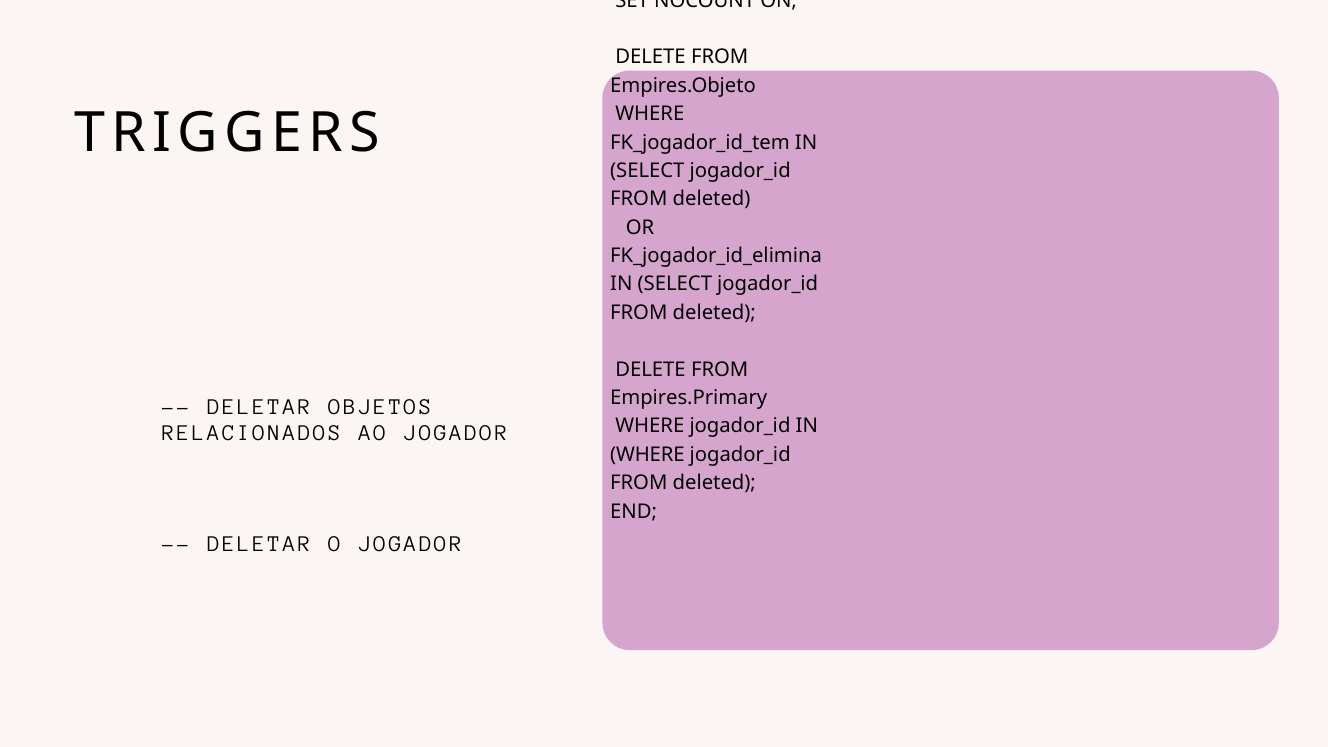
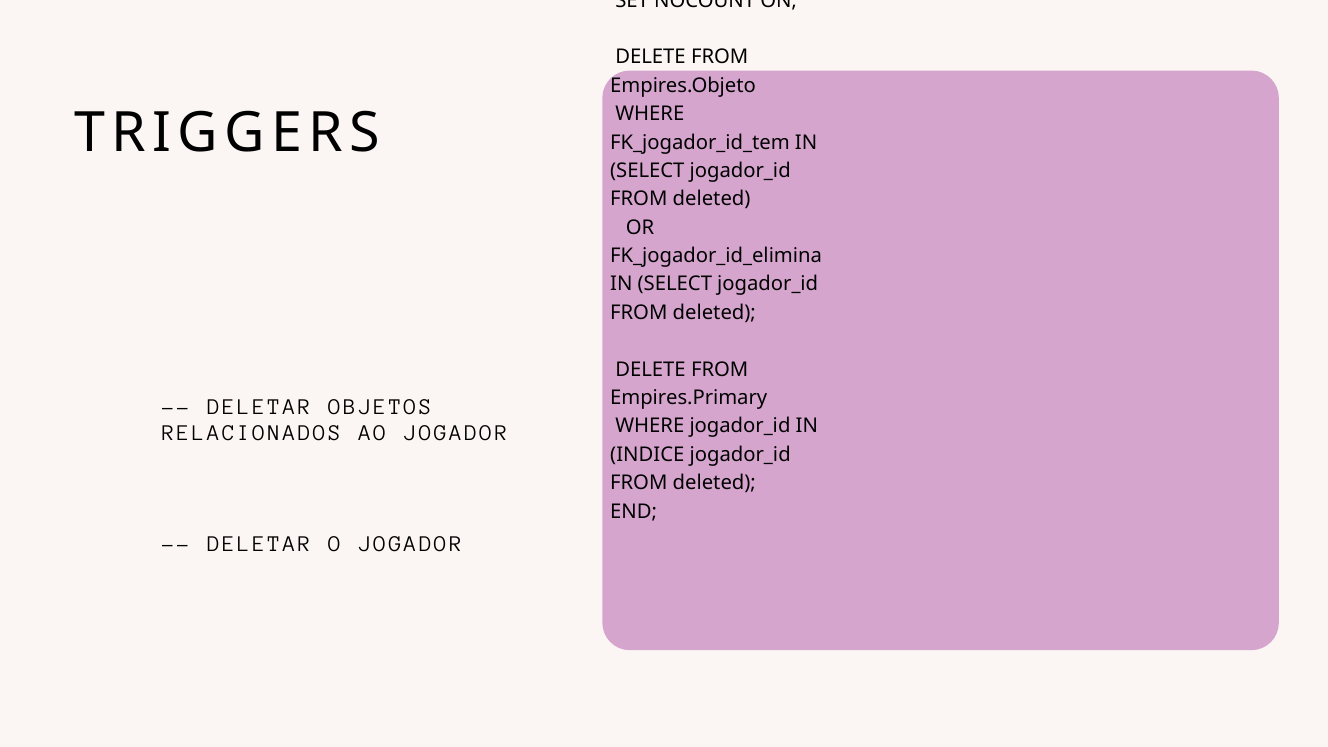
WHERE at (647, 455): WHERE -> INDICE
